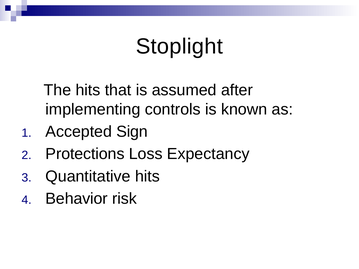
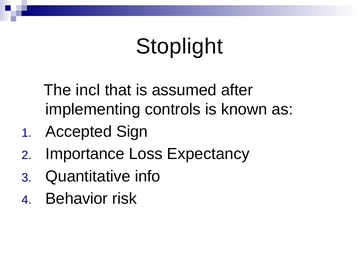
The hits: hits -> incl
Protections: Protections -> Importance
Quantitative hits: hits -> info
